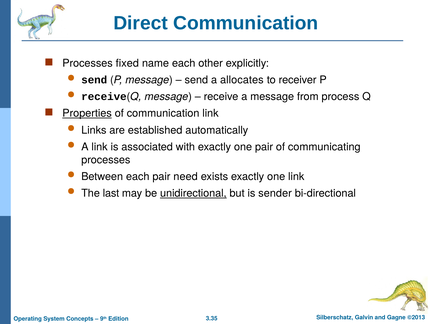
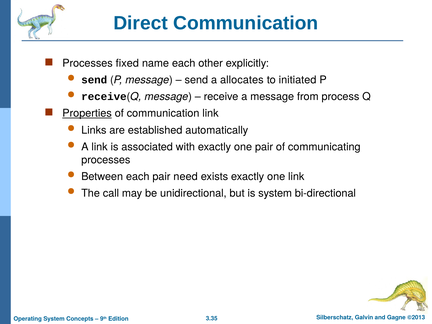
receiver: receiver -> initiated
last: last -> call
unidirectional underline: present -> none
is sender: sender -> system
